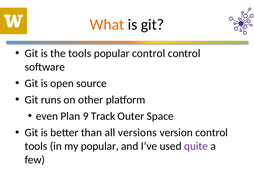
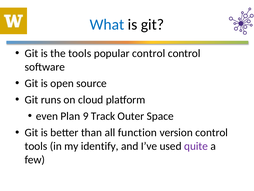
What colour: orange -> blue
other: other -> cloud
versions: versions -> function
my popular: popular -> identify
